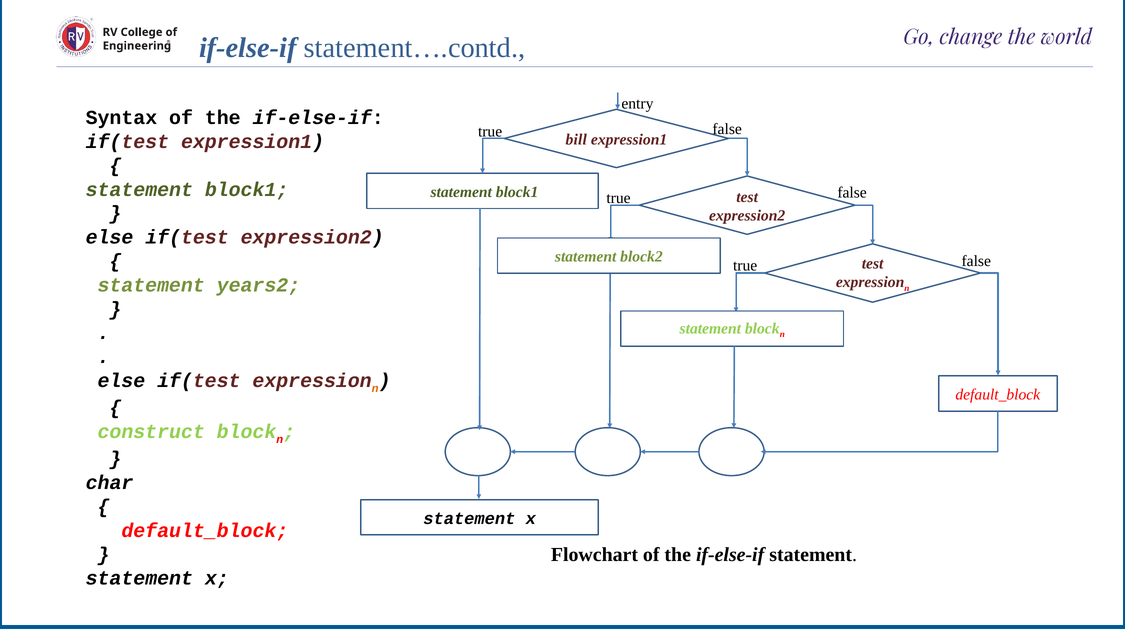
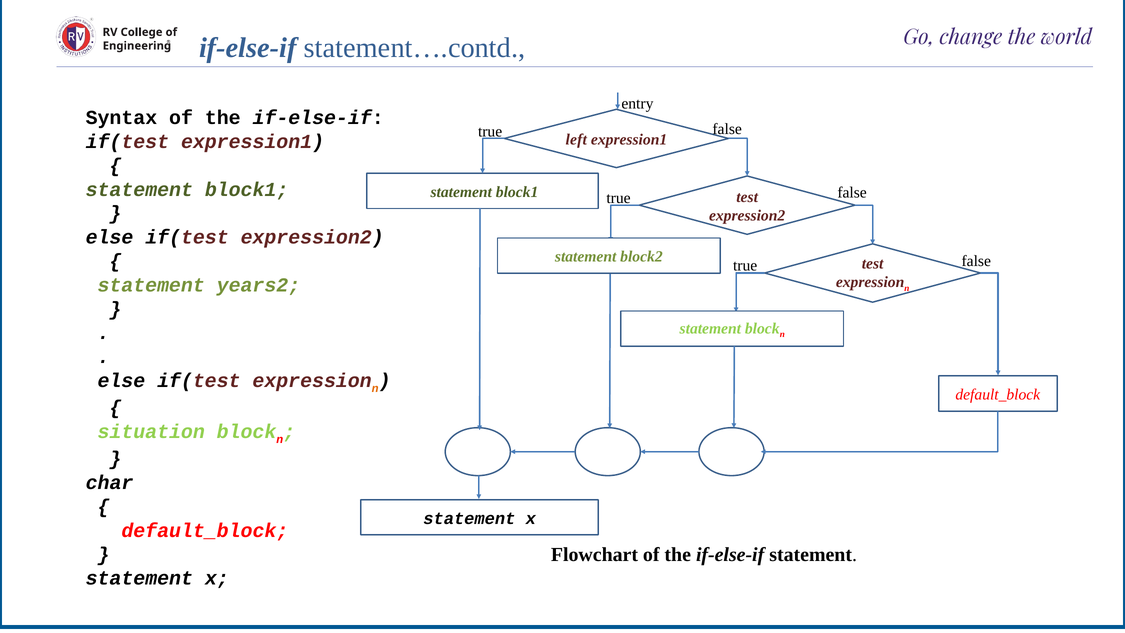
bill: bill -> left
construct: construct -> situation
